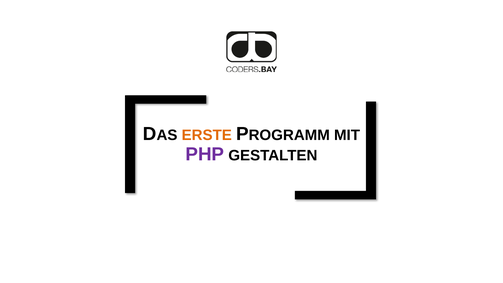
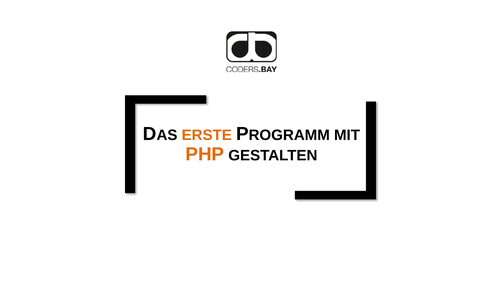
PHP colour: purple -> orange
